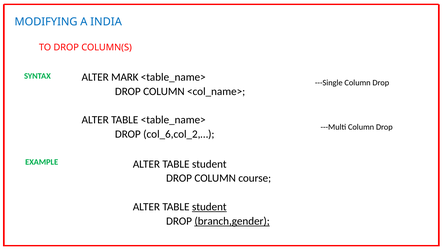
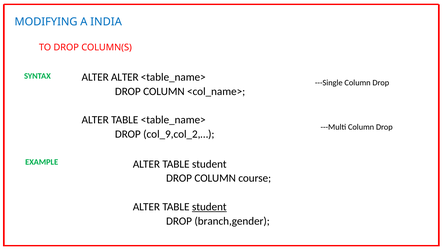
ALTER MARK: MARK -> ALTER
col_6,col_2,…: col_6,col_2,… -> col_9,col_2,…
branch,gender underline: present -> none
